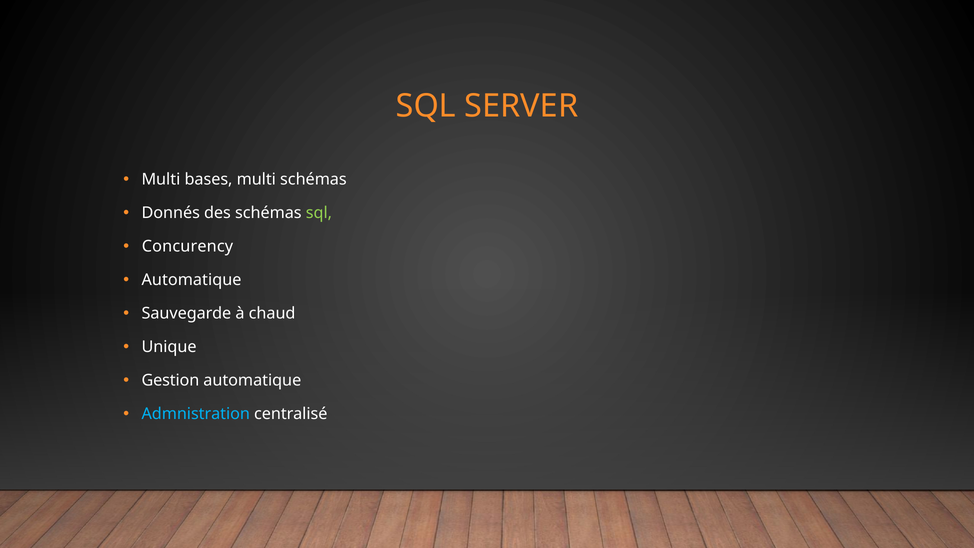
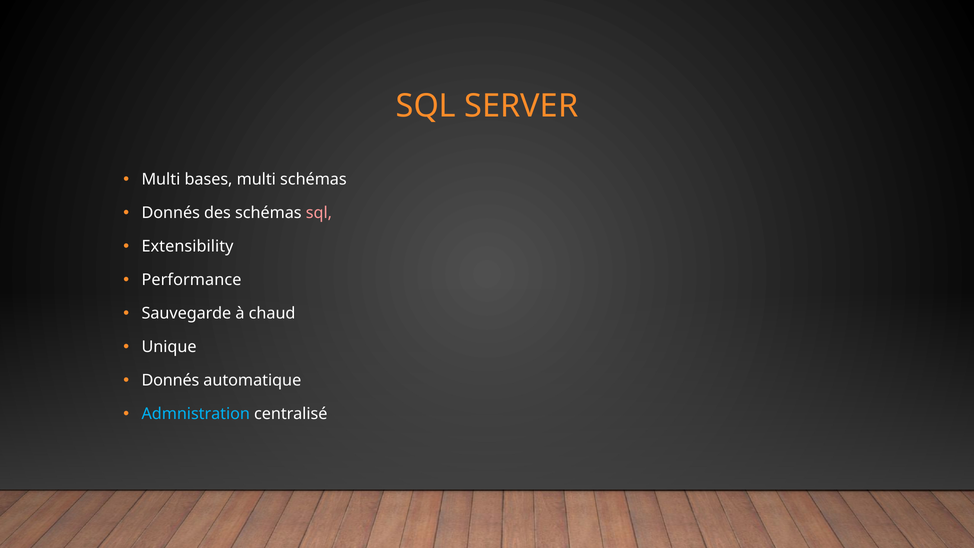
sql at (319, 213) colour: light green -> pink
Concurency: Concurency -> Extensibility
Automatique at (192, 280): Automatique -> Performance
Gestion at (170, 380): Gestion -> Donnés
